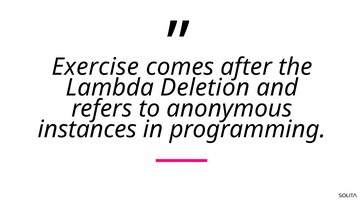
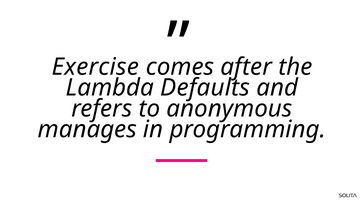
Deletion: Deletion -> Defaults
instances: instances -> manages
